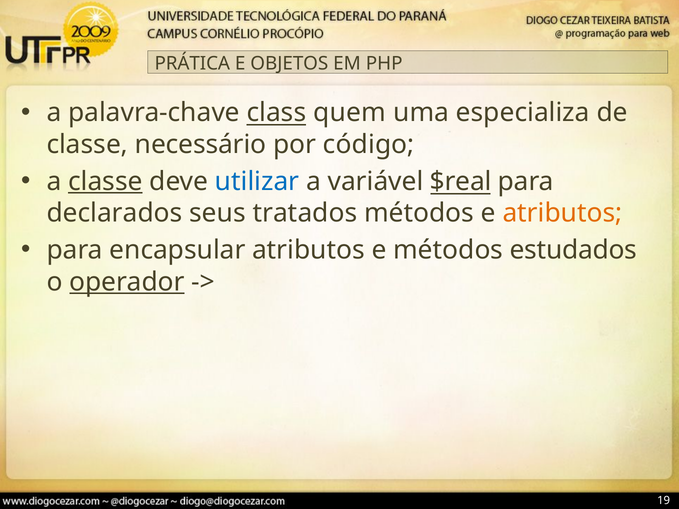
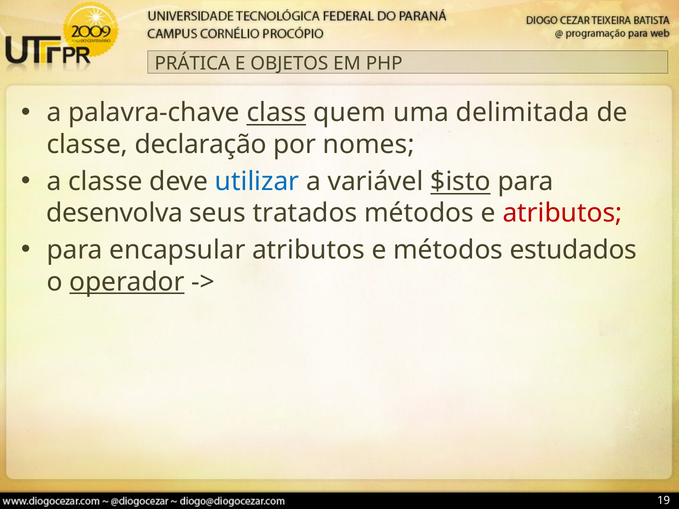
especializa: especializa -> delimitada
necessário: necessário -> declaração
código: código -> nomes
classe at (105, 182) underline: present -> none
$real: $real -> $isto
declarados: declarados -> desenvolva
atributos at (562, 213) colour: orange -> red
